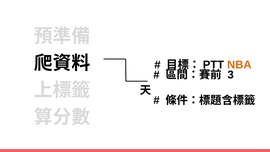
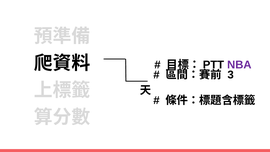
NBA colour: orange -> purple
